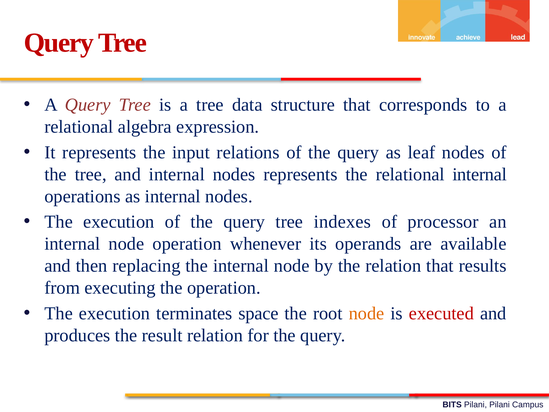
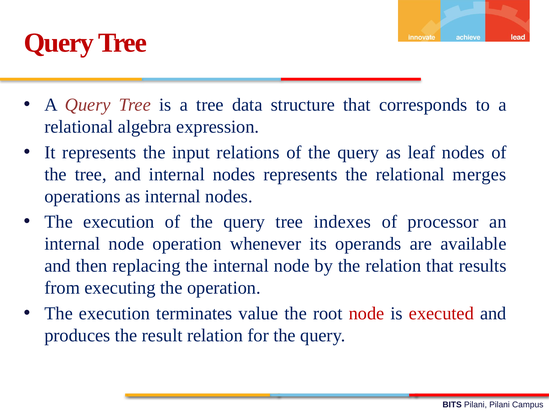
relational internal: internal -> merges
space: space -> value
node at (367, 313) colour: orange -> red
